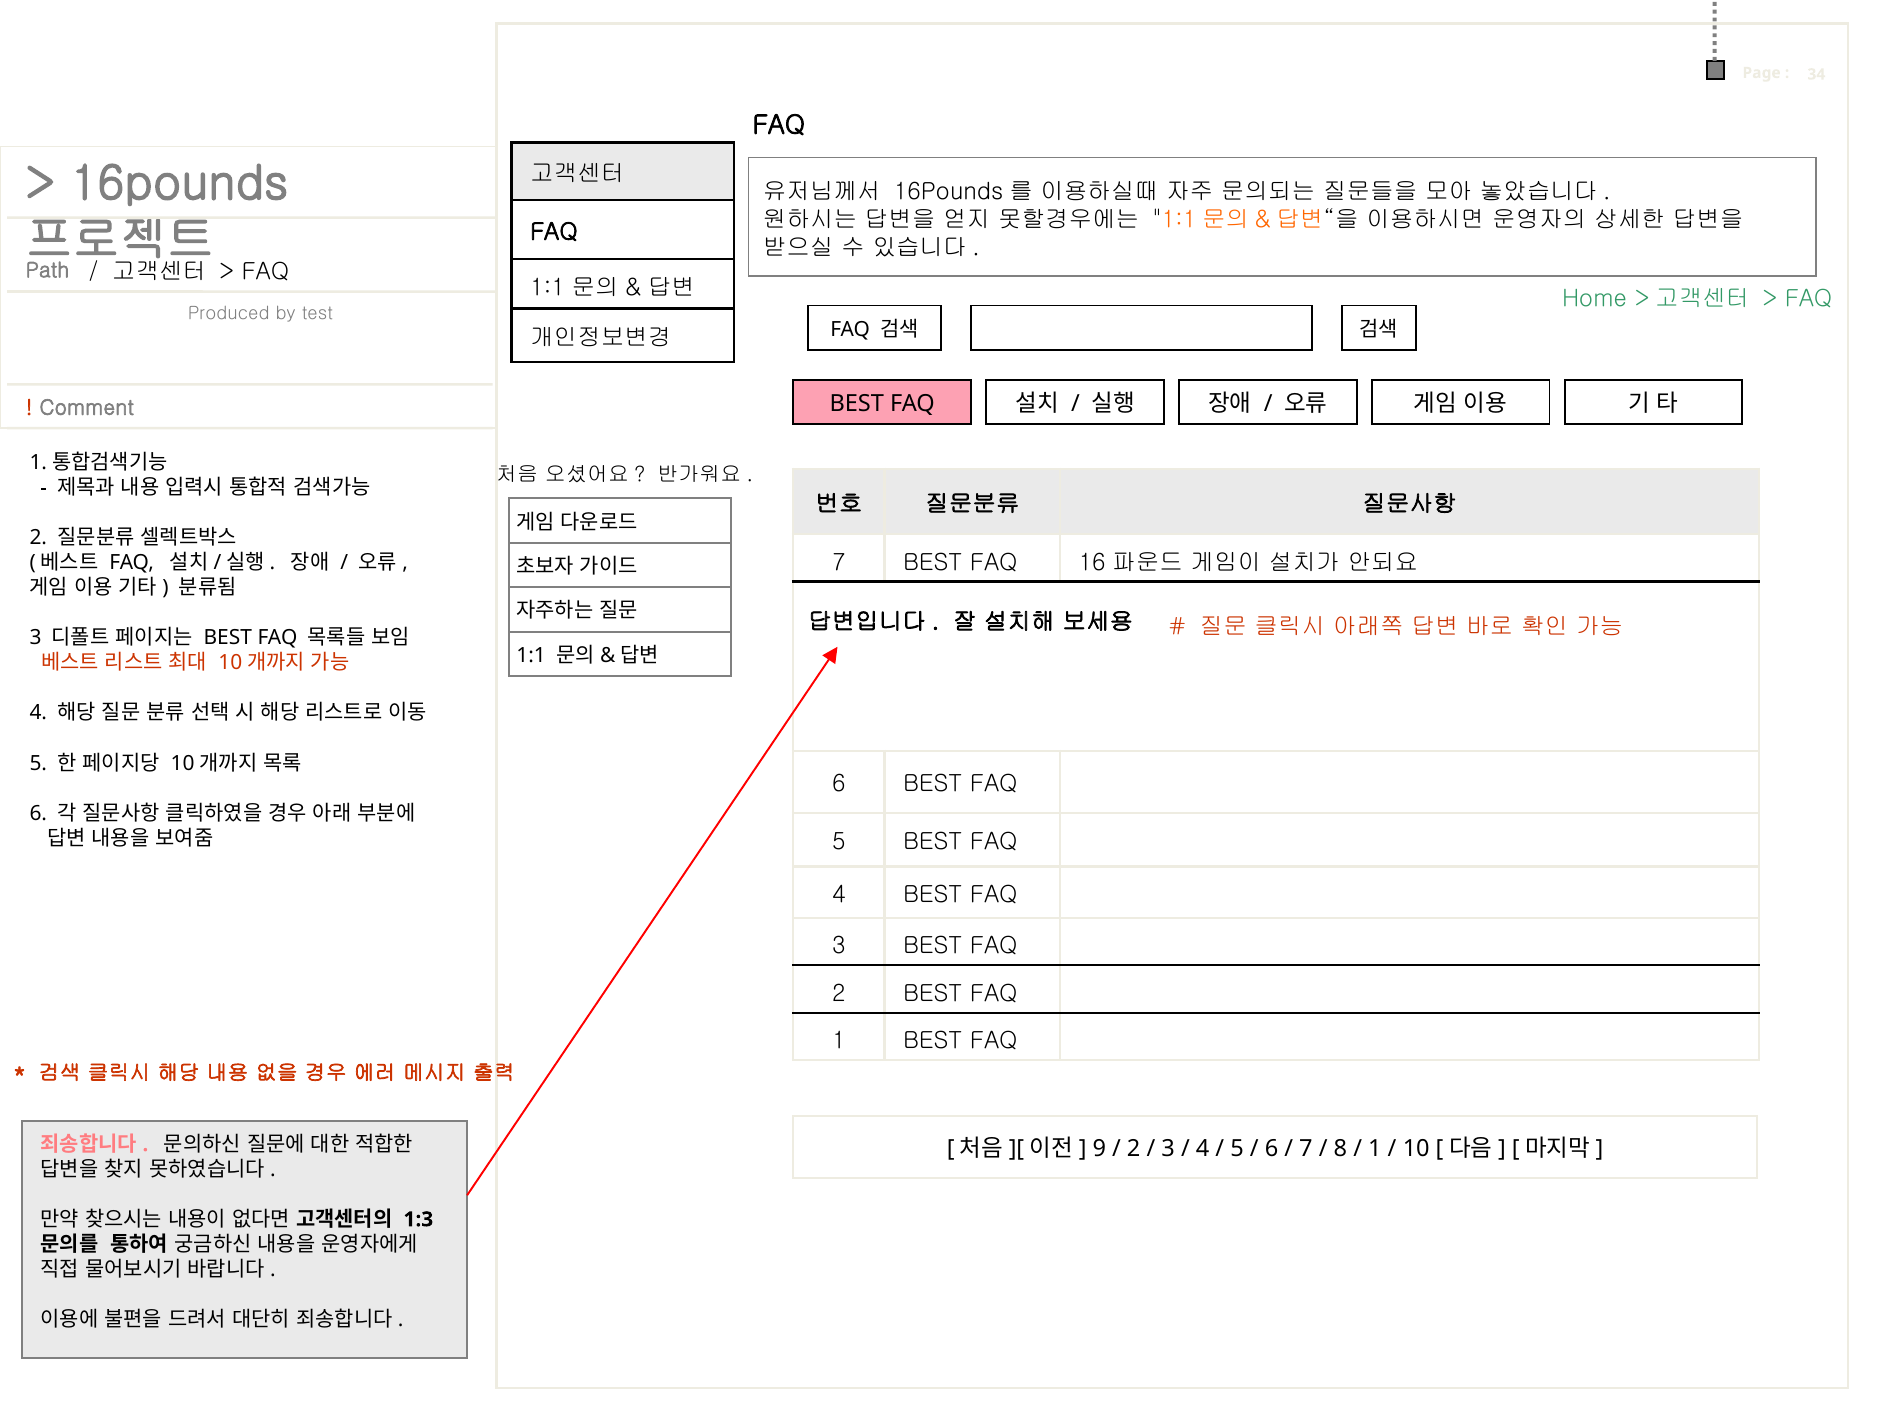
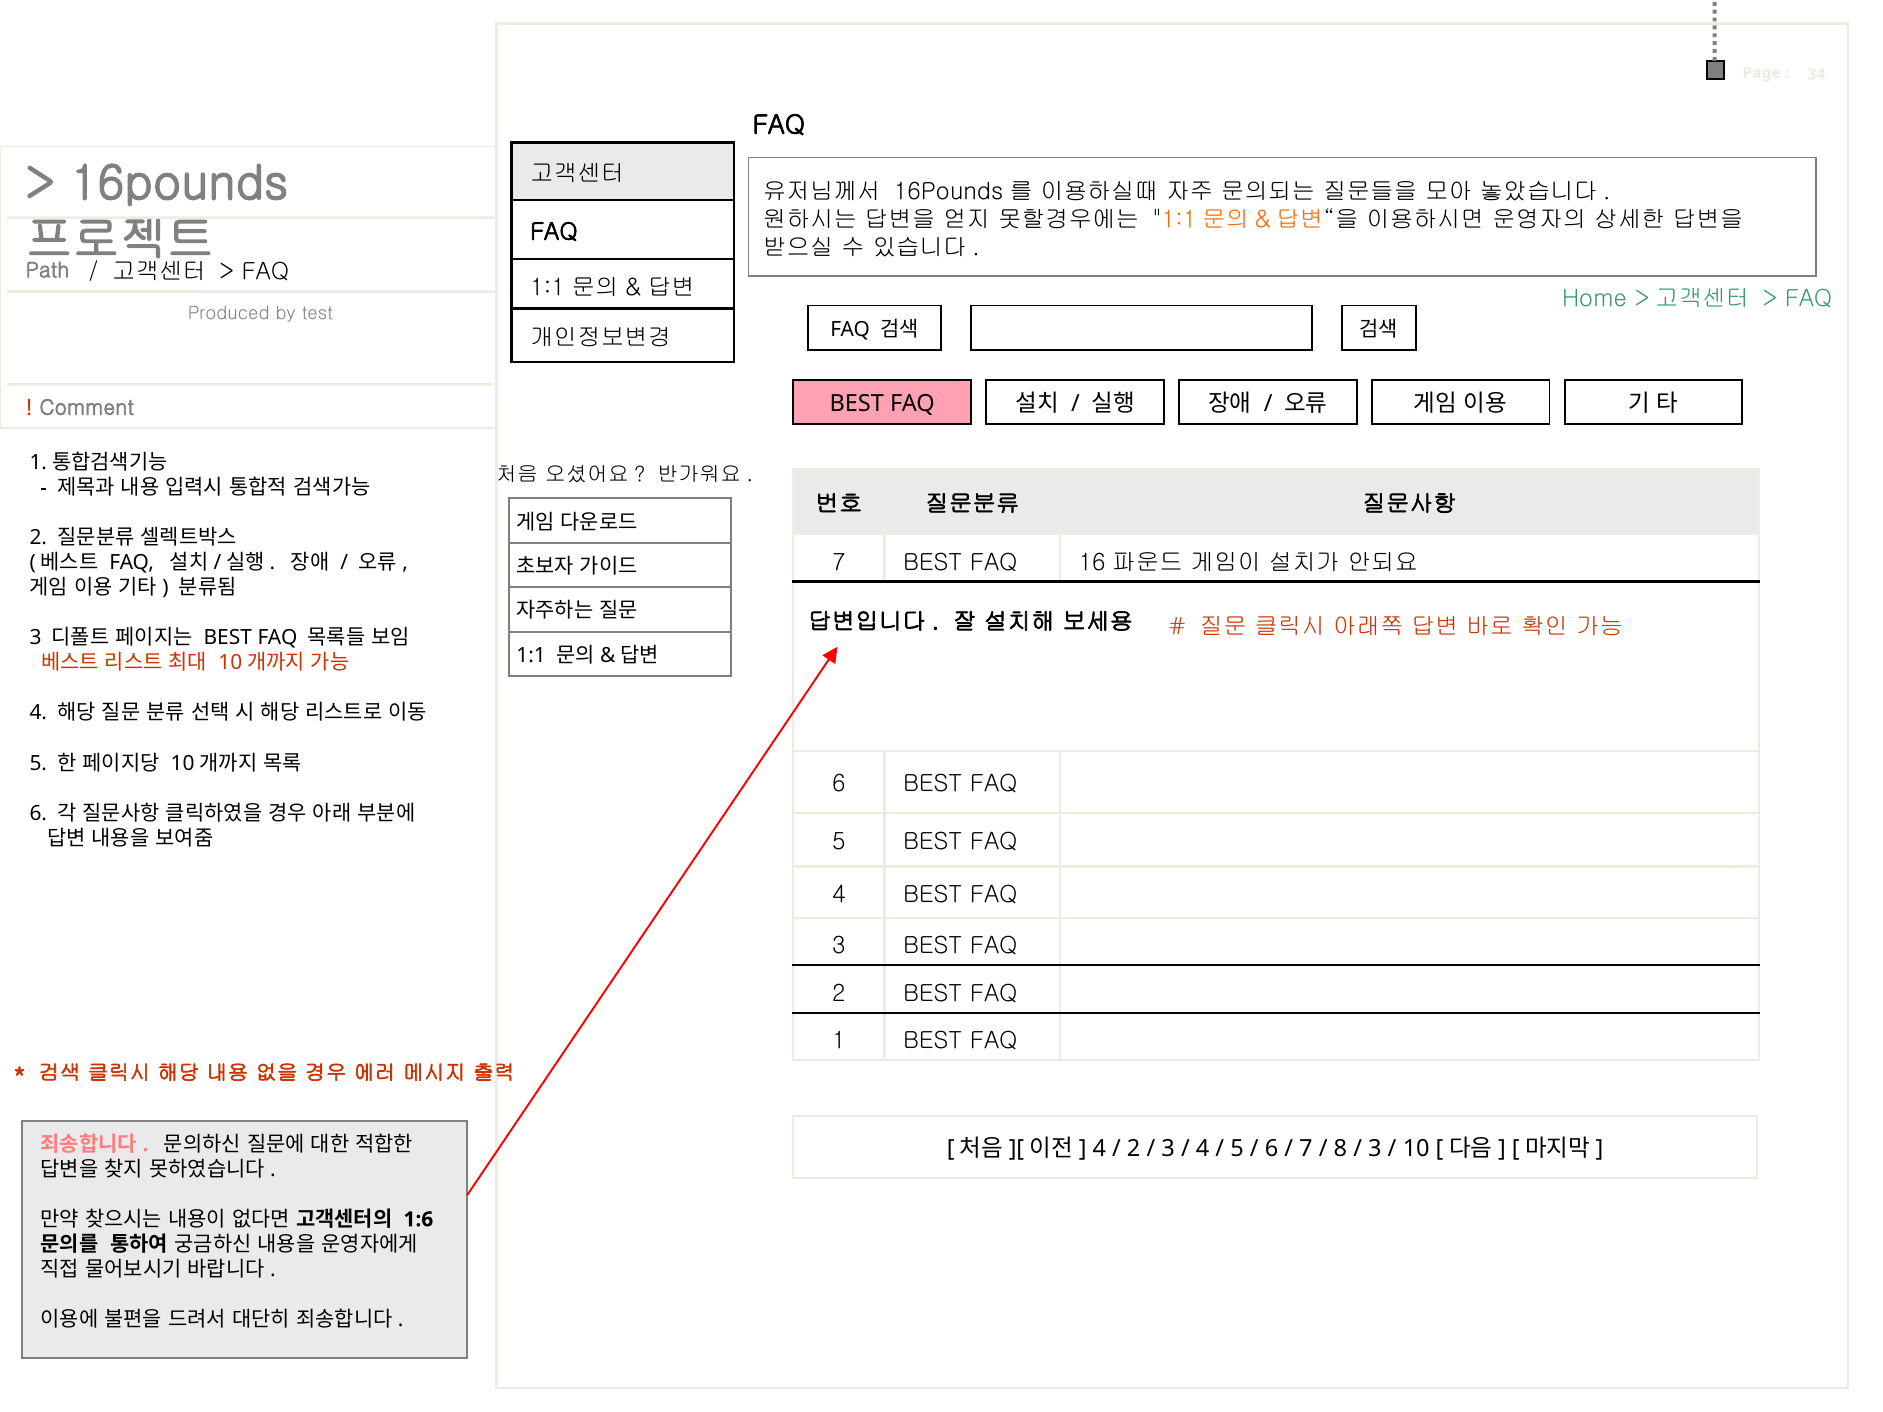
9 at (1099, 1149): 9 -> 4
1 at (1375, 1149): 1 -> 3
1:3: 1:3 -> 1:6
